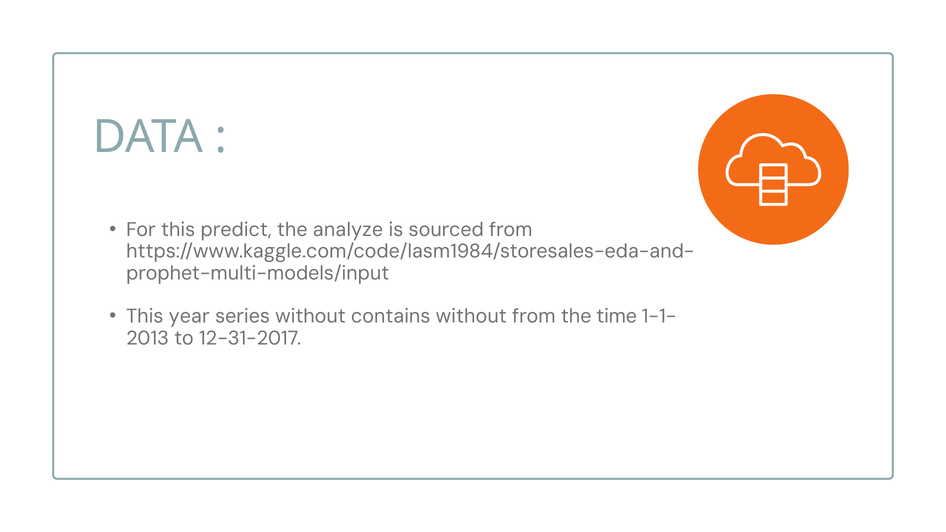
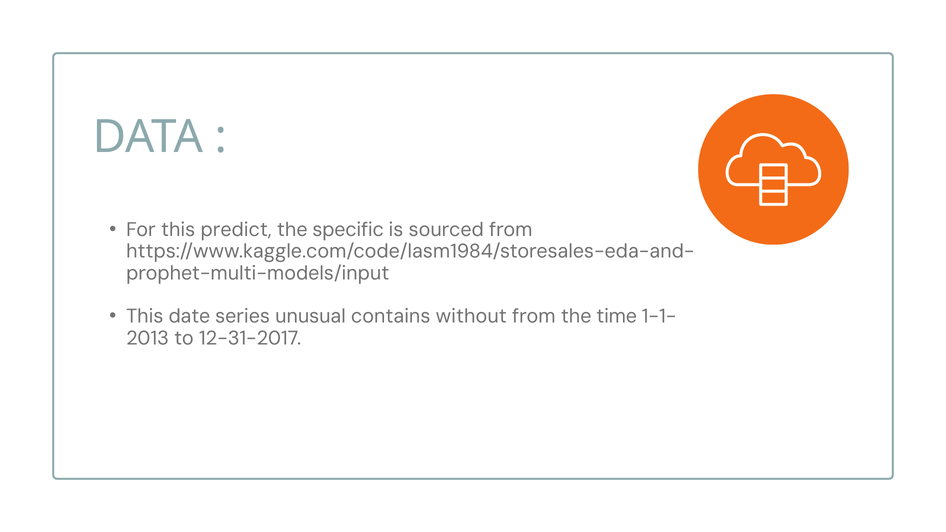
analyze: analyze -> specific
year: year -> date
series without: without -> unusual
